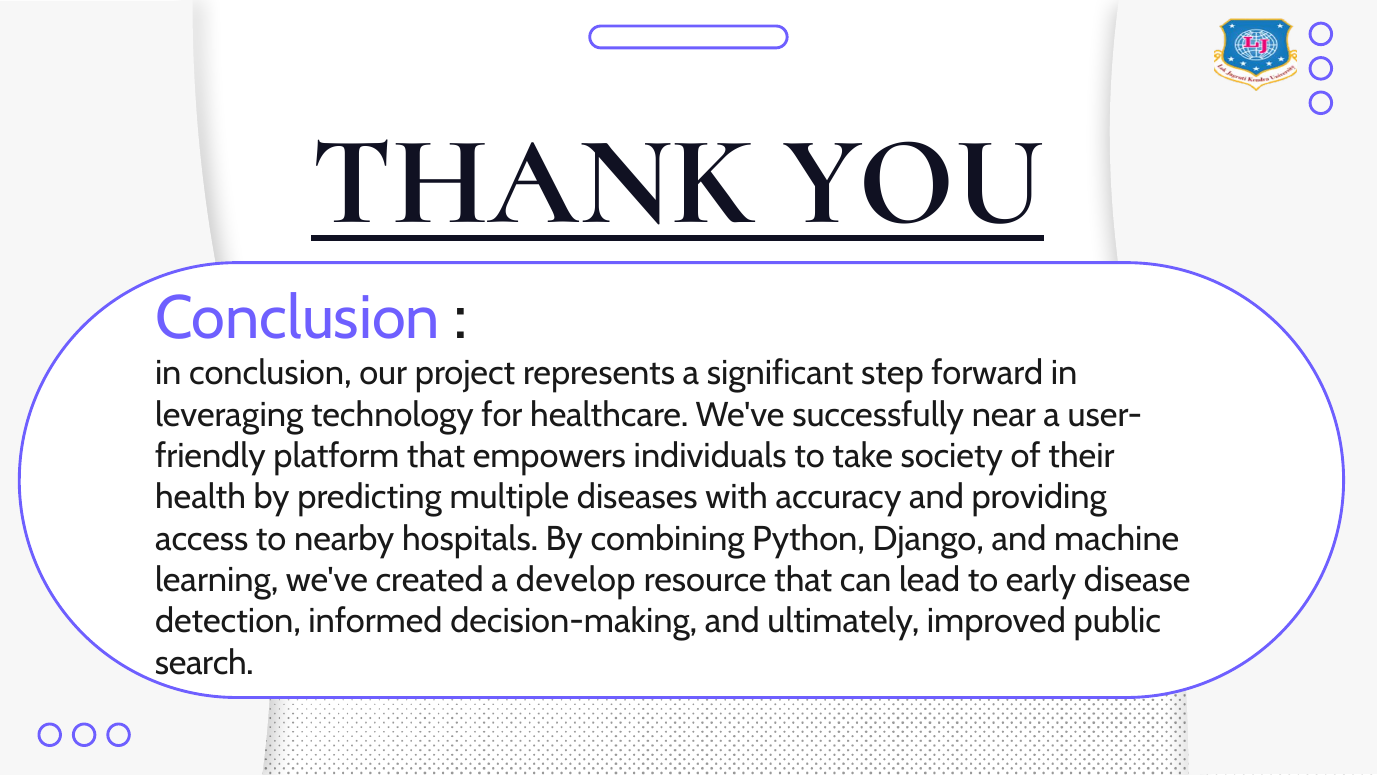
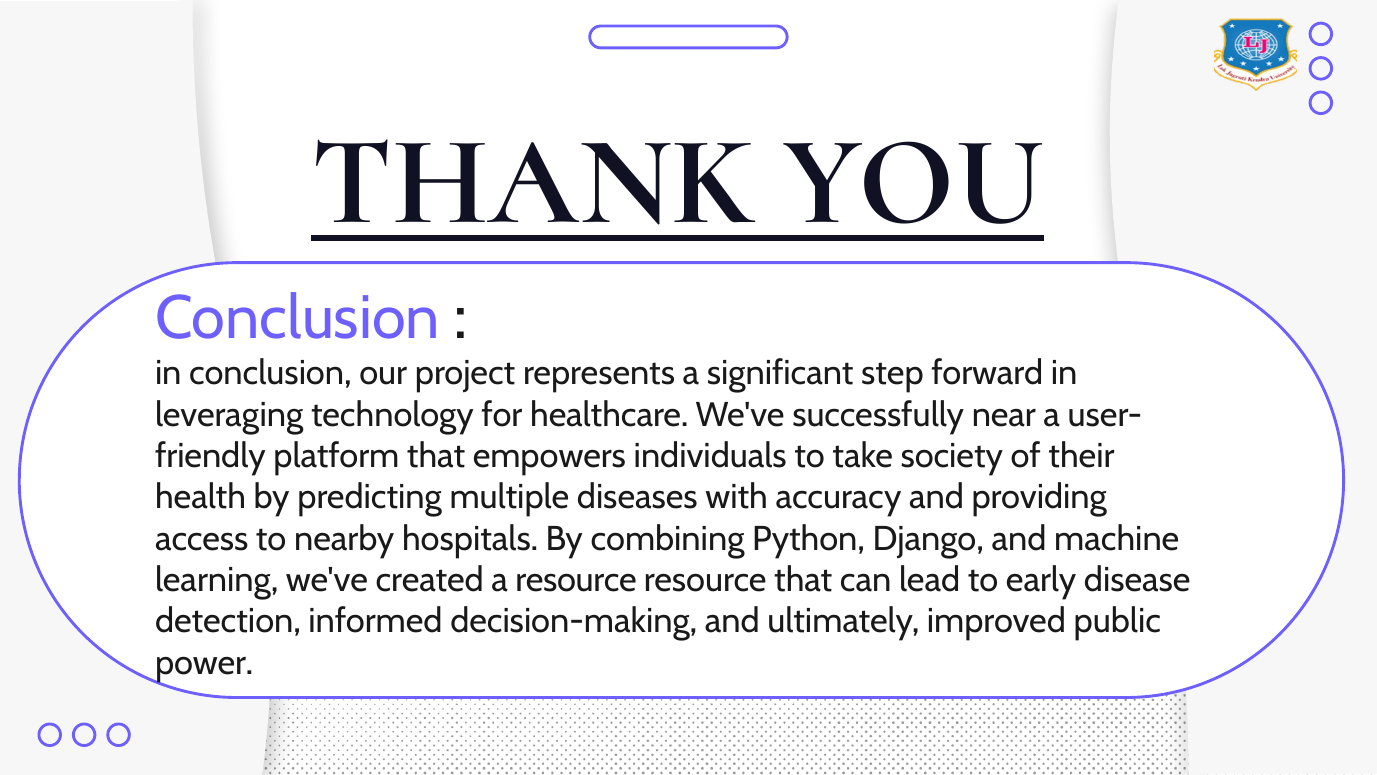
a develop: develop -> resource
search: search -> power
